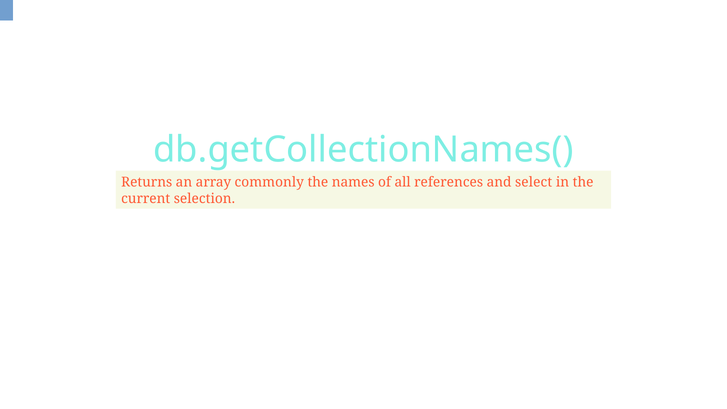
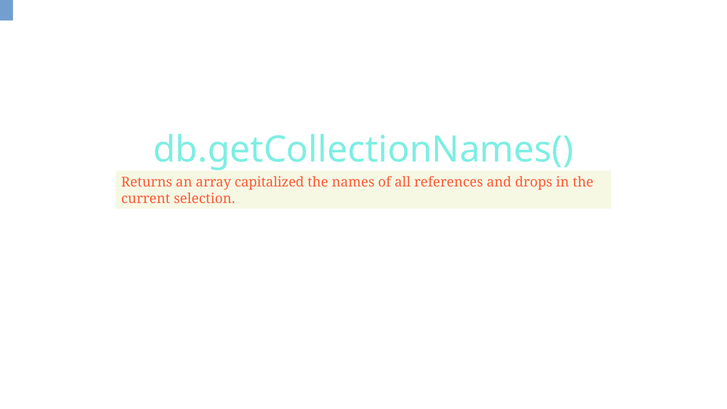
commonly: commonly -> capitalized
select: select -> drops
